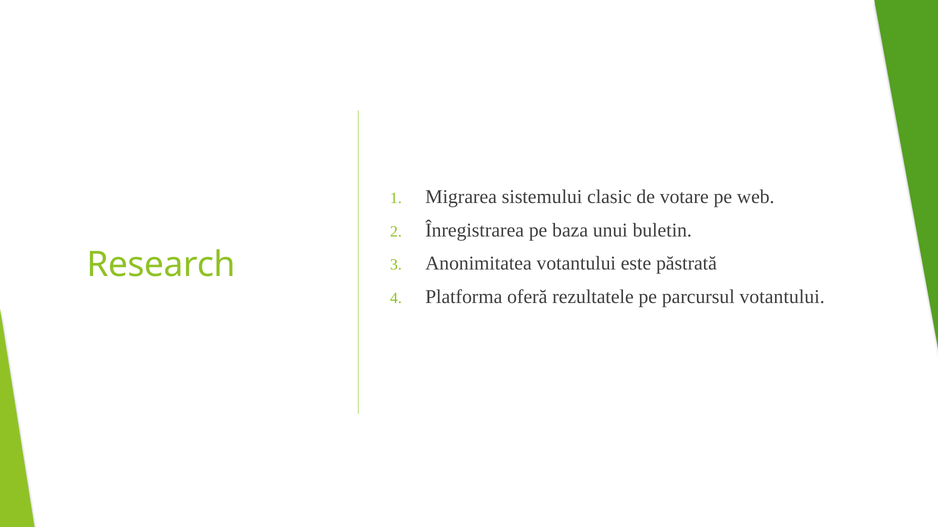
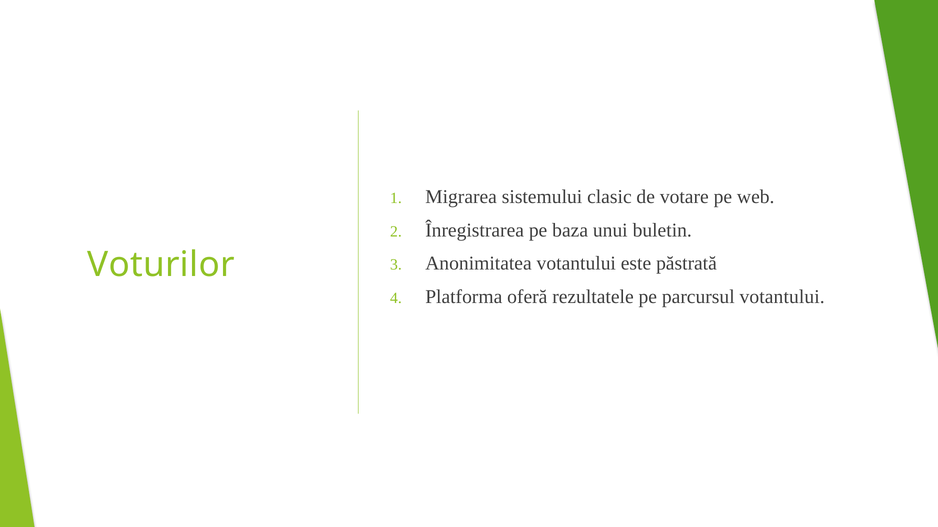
Research: Research -> Voturilor
